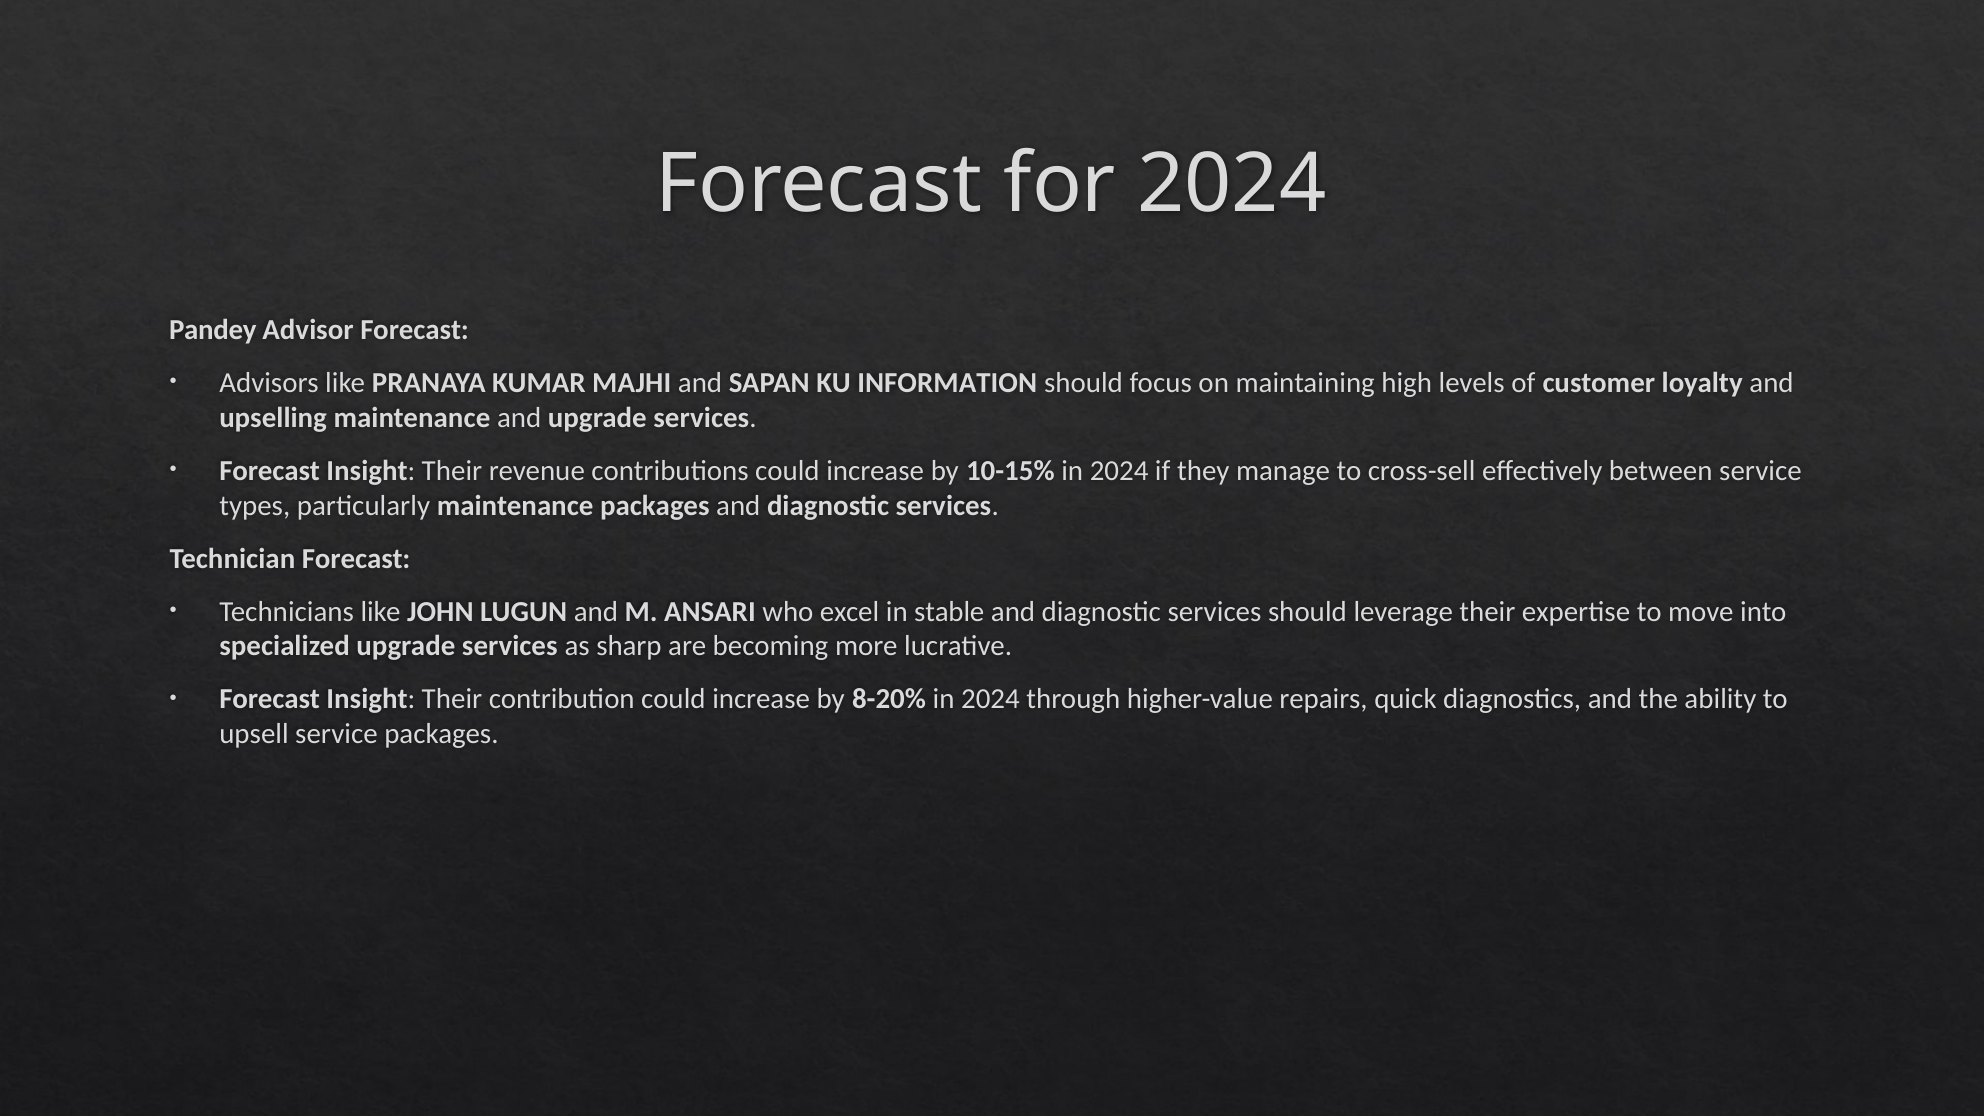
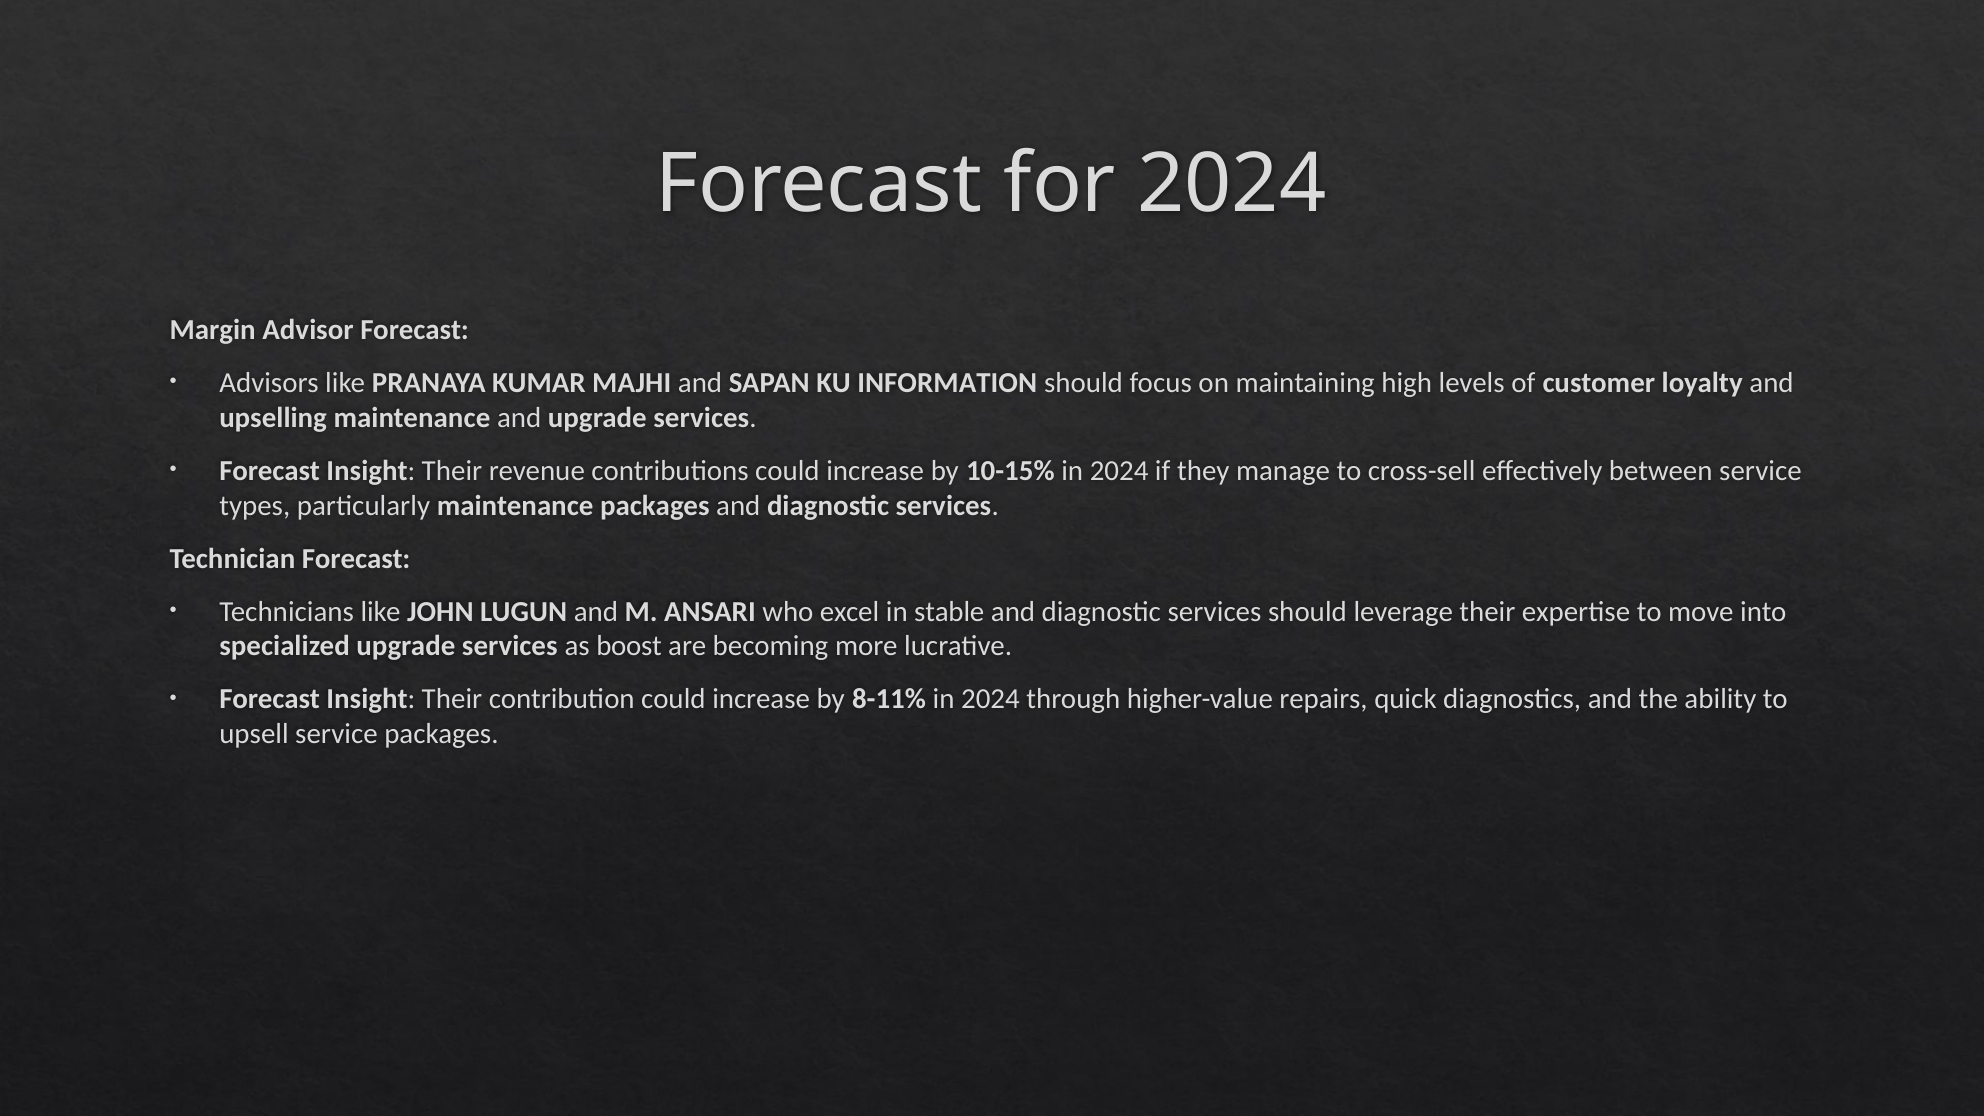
Pandey: Pandey -> Margin
sharp: sharp -> boost
8-20%: 8-20% -> 8-11%
